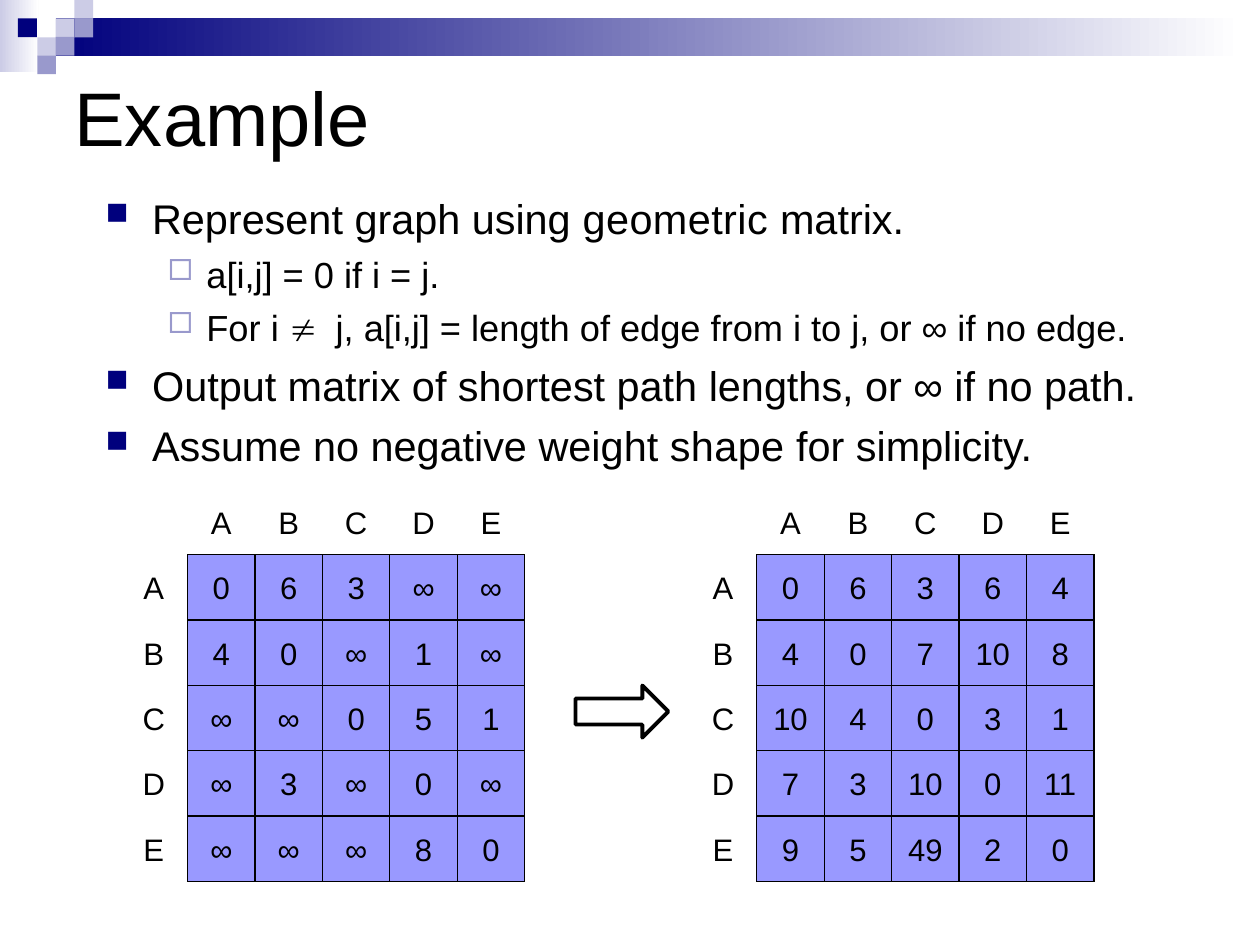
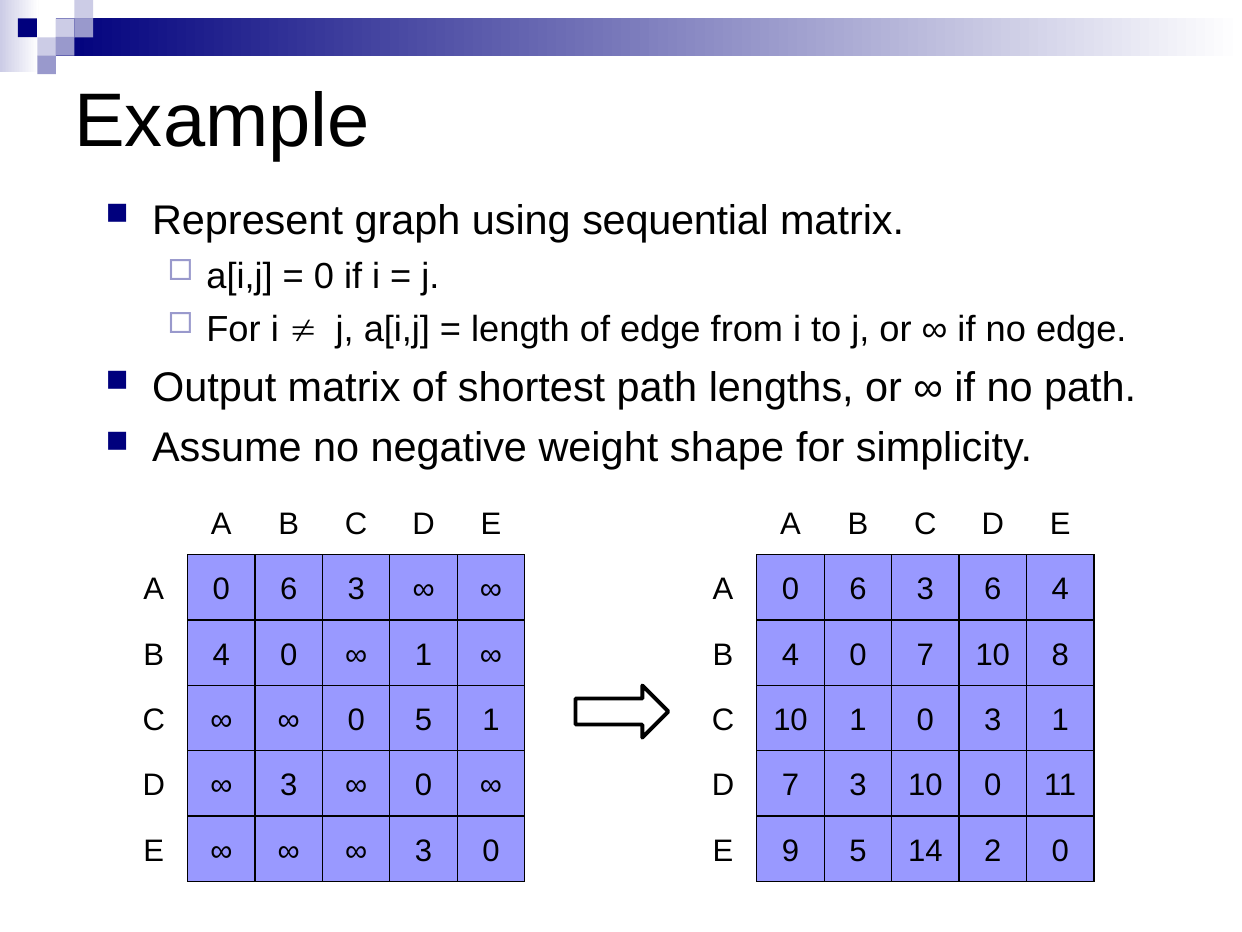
geometric: geometric -> sequential
10 4: 4 -> 1
8 at (424, 850): 8 -> 3
49: 49 -> 14
